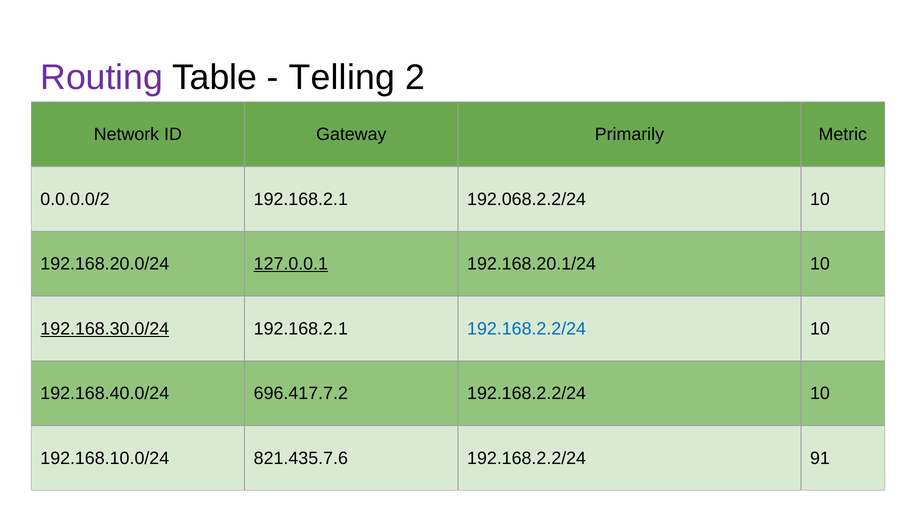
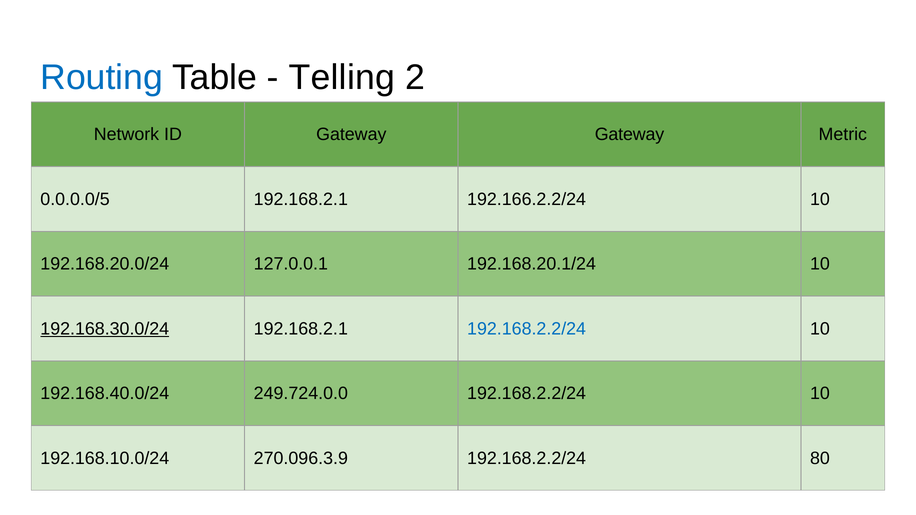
Routing colour: purple -> blue
Gateway Primarily: Primarily -> Gateway
0.0.0.0/2: 0.0.0.0/2 -> 0.0.0.0/5
192.068.2.2/24: 192.068.2.2/24 -> 192.166.2.2/24
127.0.0.1 underline: present -> none
696.417.7.2: 696.417.7.2 -> 249.724.0.0
821.435.7.6: 821.435.7.6 -> 270.096.3.9
91: 91 -> 80
